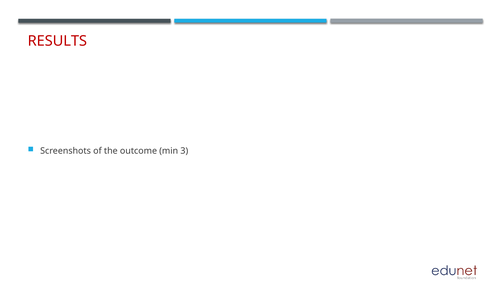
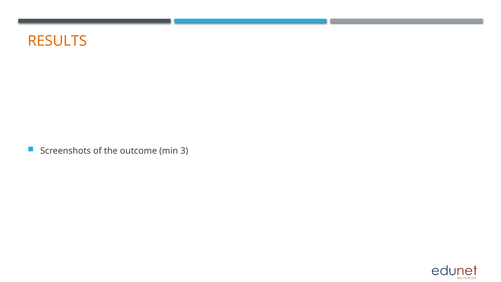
RESULTS colour: red -> orange
